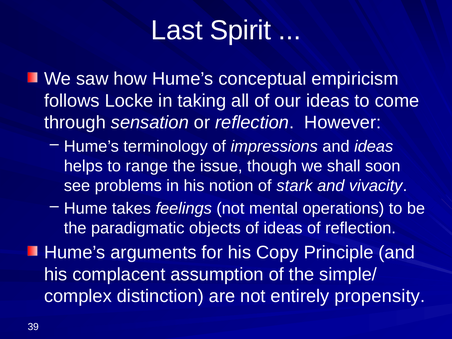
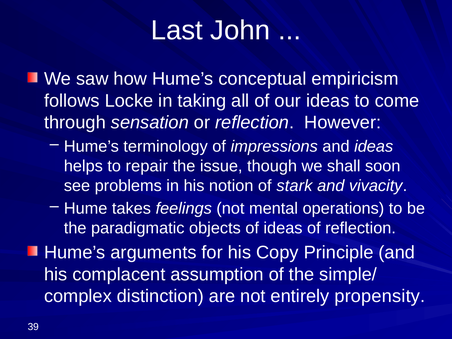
Spirit: Spirit -> John
range: range -> repair
